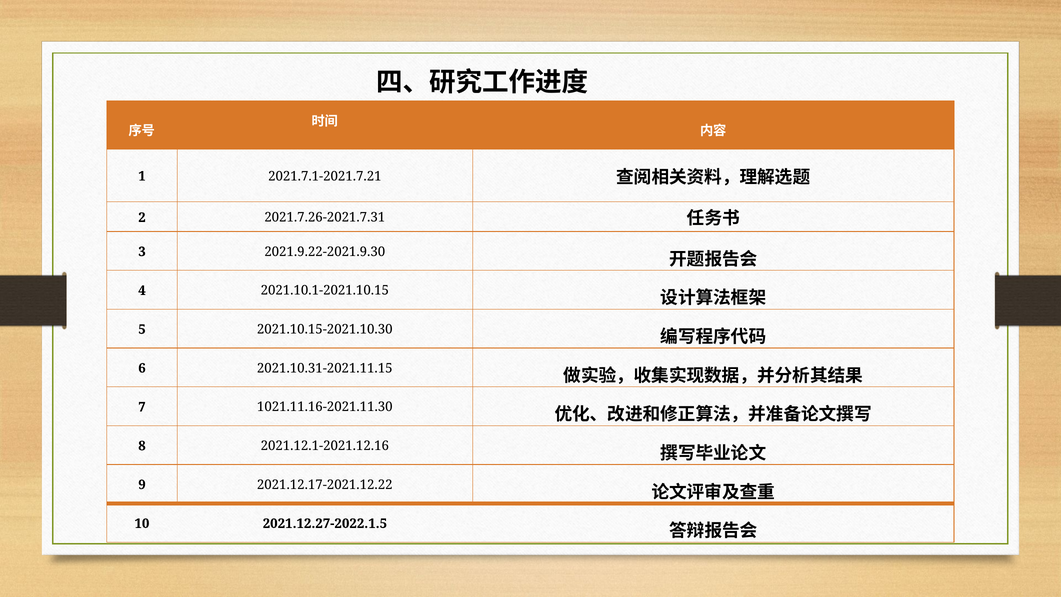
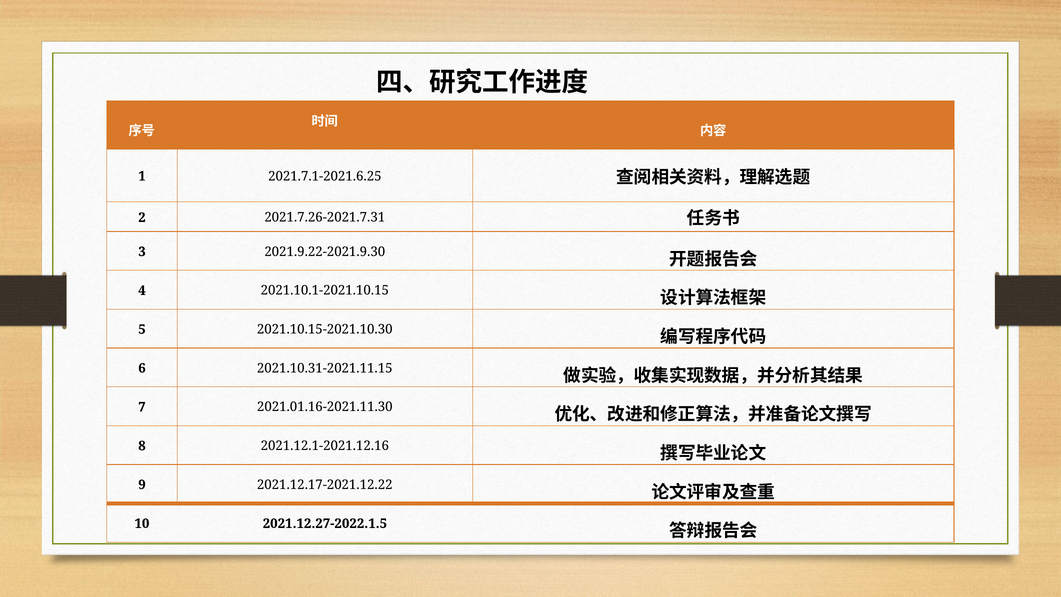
2021.7.1-2021.7.21: 2021.7.1-2021.7.21 -> 2021.7.1-2021.6.25
1021.11.16-2021.11.30: 1021.11.16-2021.11.30 -> 2021.01.16-2021.11.30
